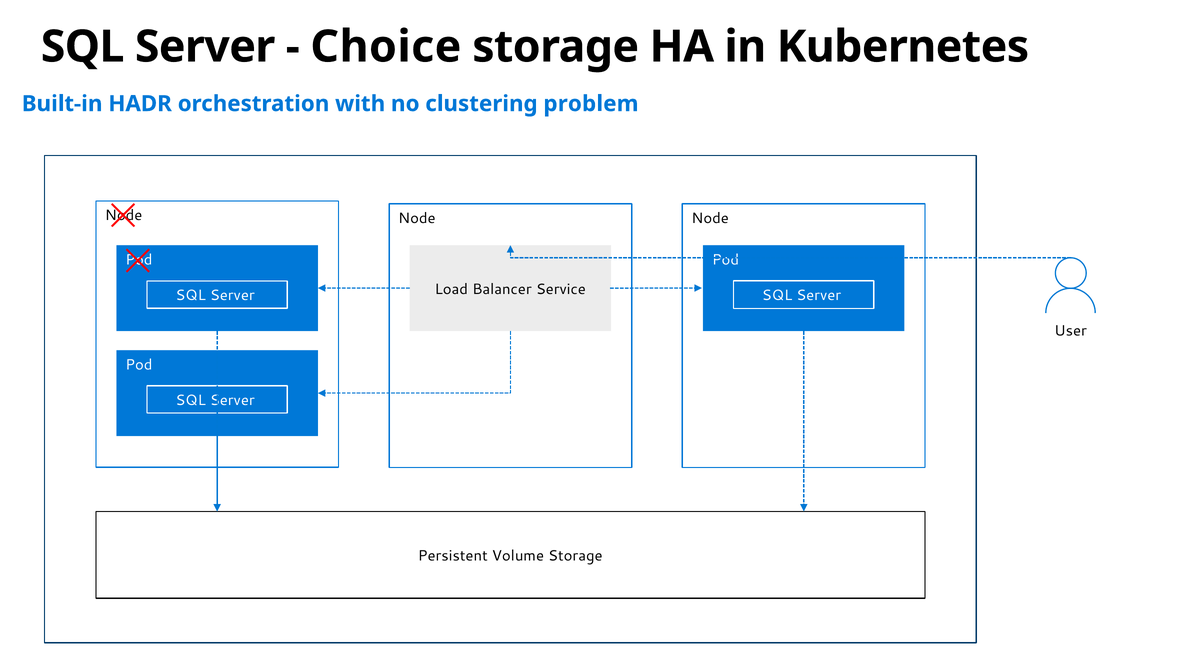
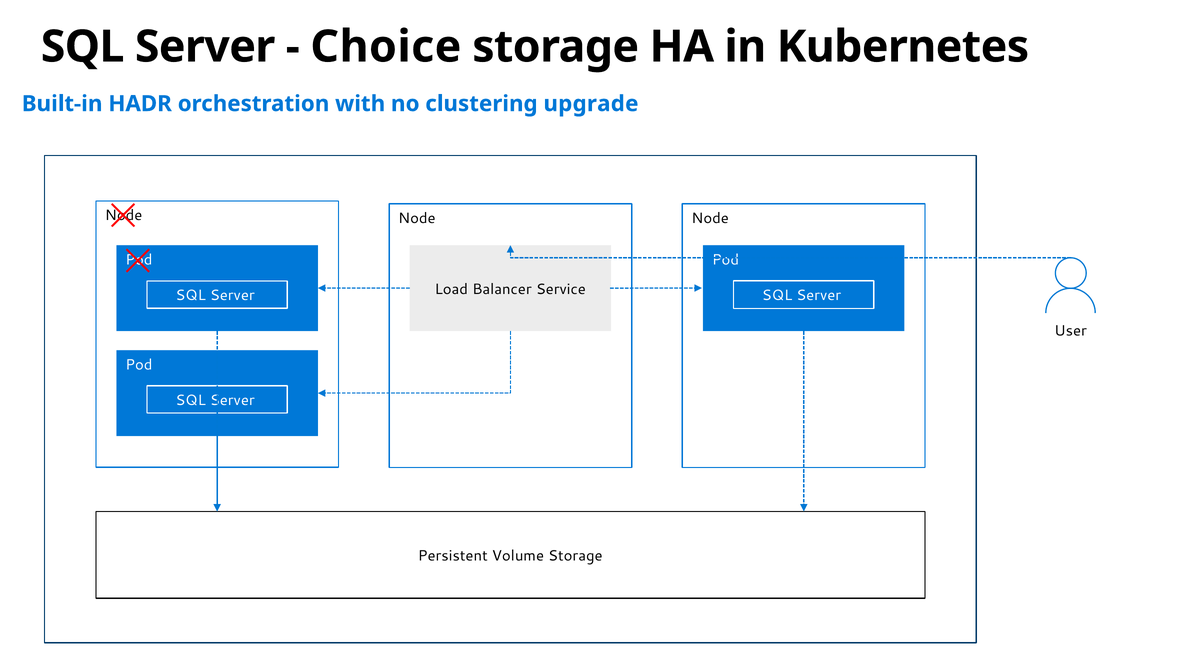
problem: problem -> upgrade
